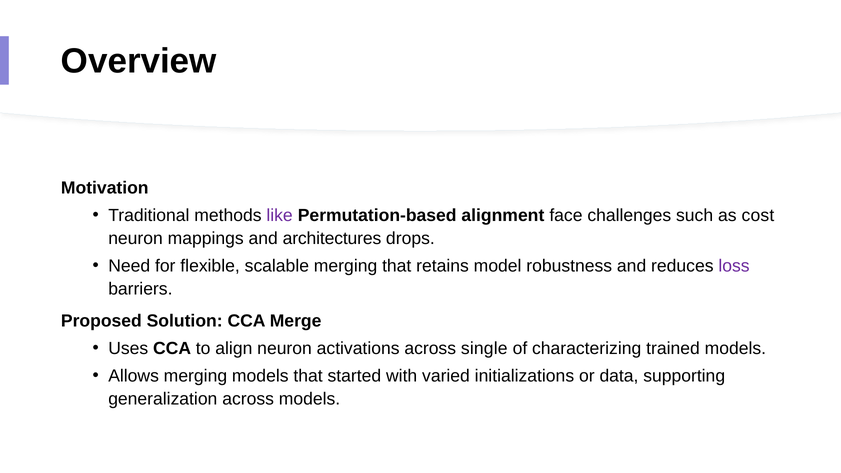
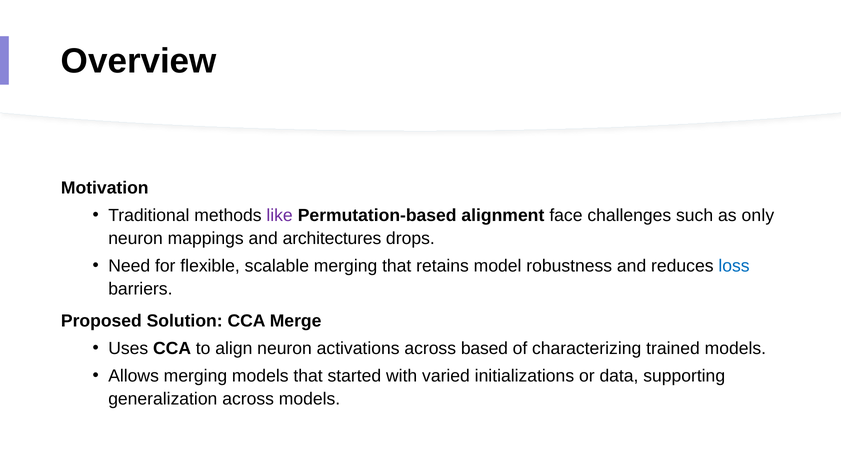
cost: cost -> only
loss colour: purple -> blue
single: single -> based
